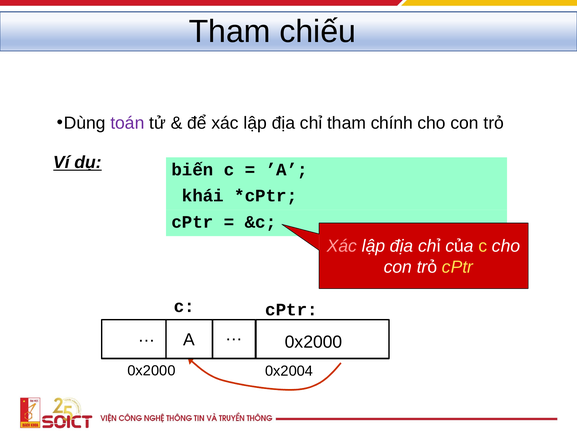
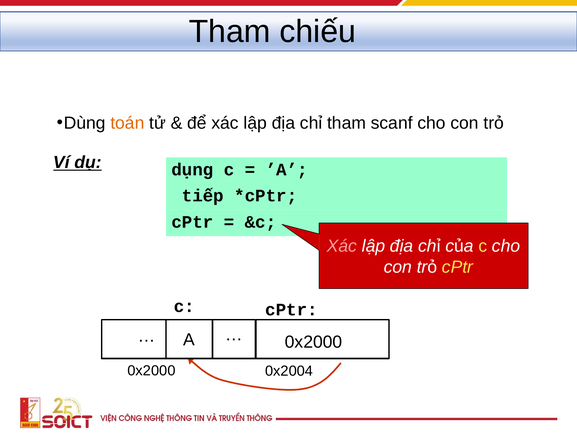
toán colour: purple -> orange
chính: chính -> scanf
biến: biến -> dụng
khái: khái -> tiếp
